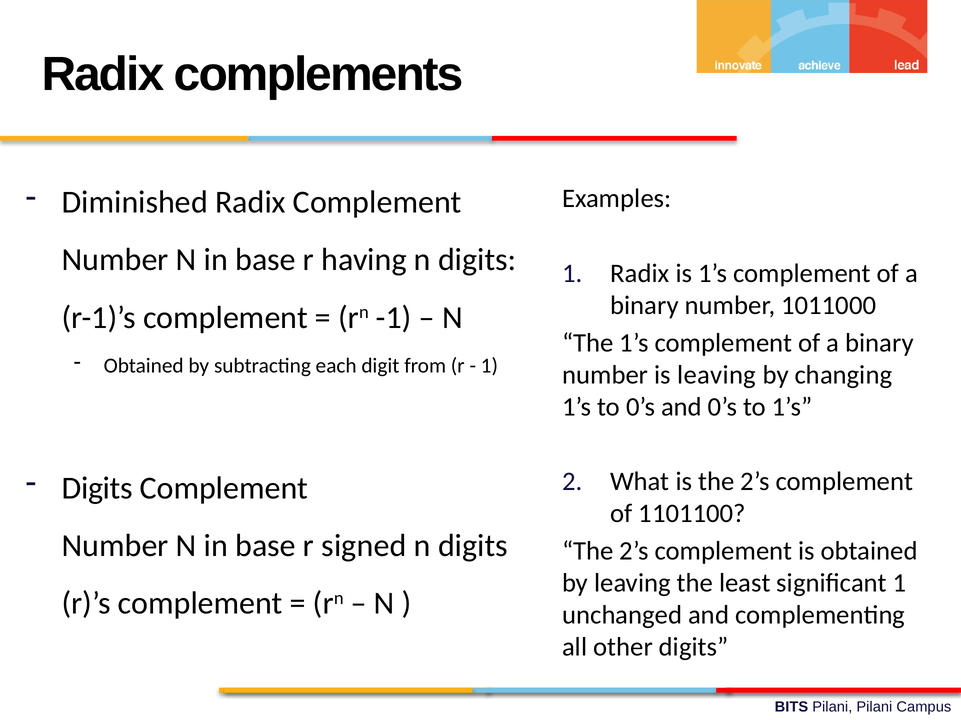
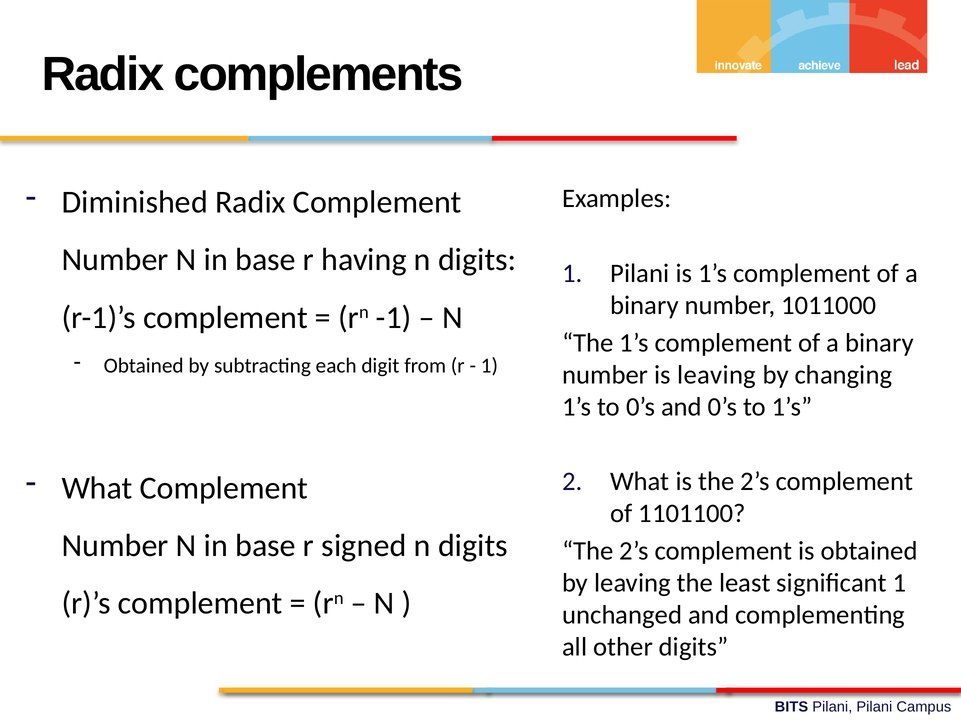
1 Radix: Radix -> Pilani
Digits at (97, 489): Digits -> What
